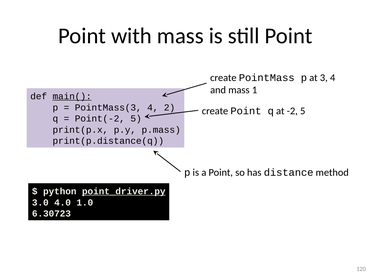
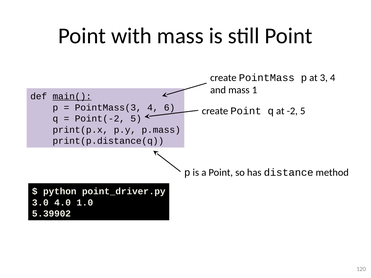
2: 2 -> 6
point_driver.py underline: present -> none
6.30723: 6.30723 -> 5.39902
